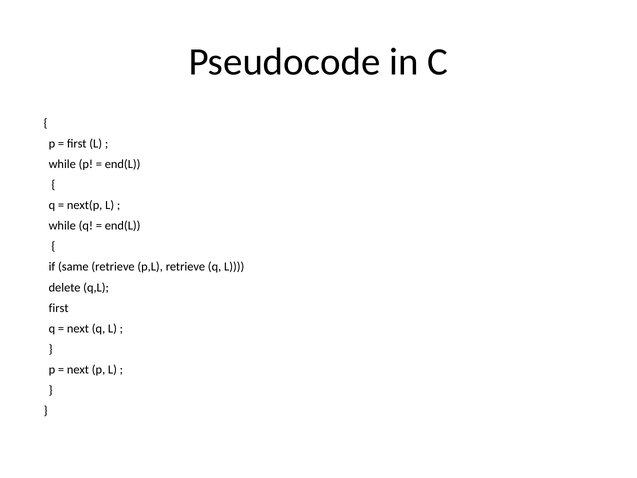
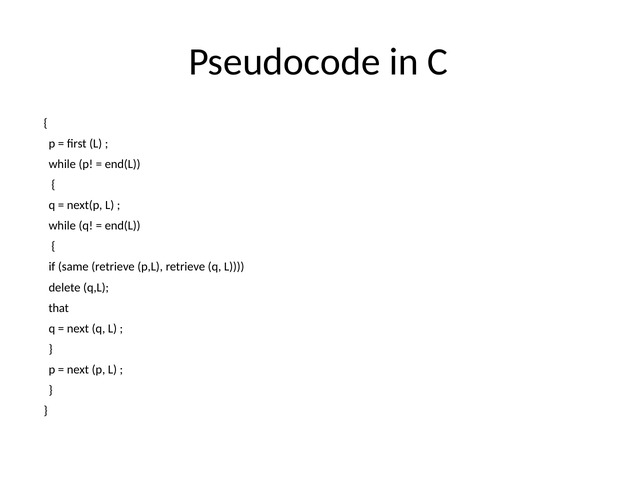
first at (59, 308): first -> that
